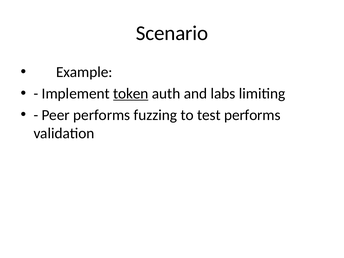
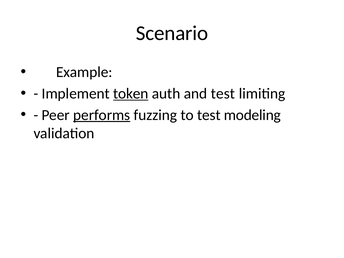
and labs: labs -> test
performs at (102, 115) underline: none -> present
test performs: performs -> modeling
